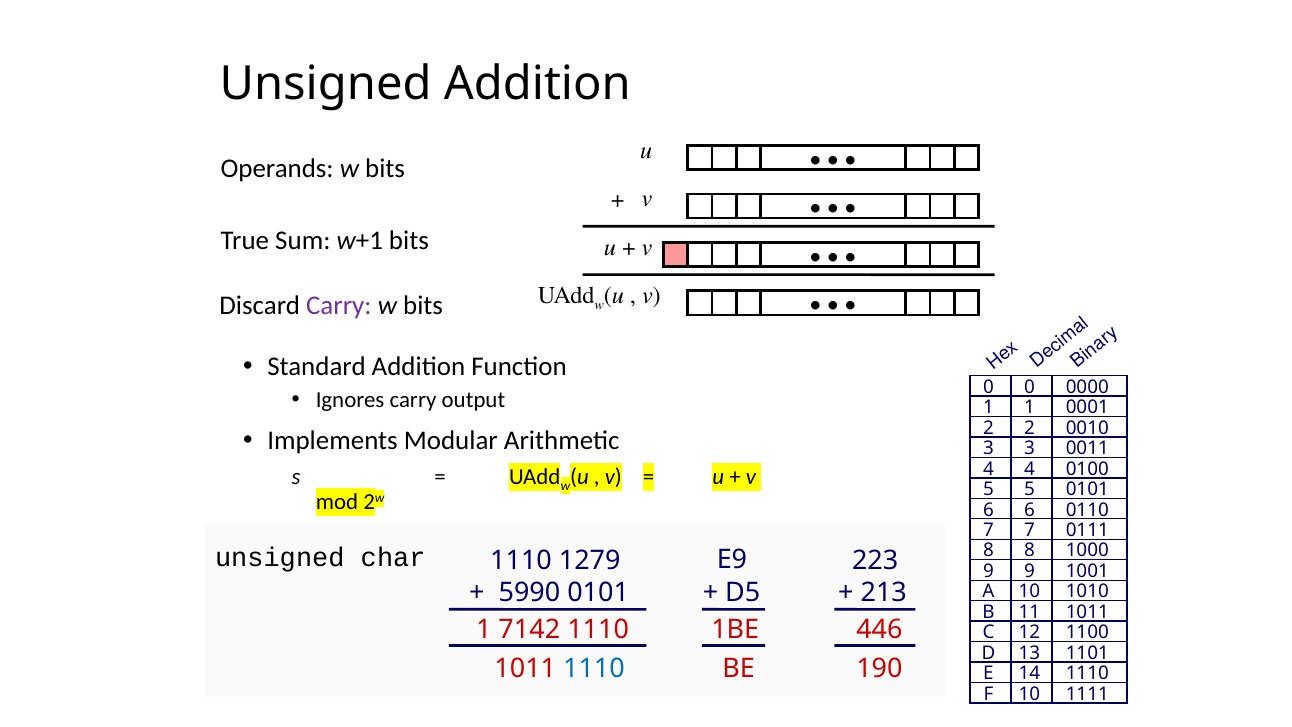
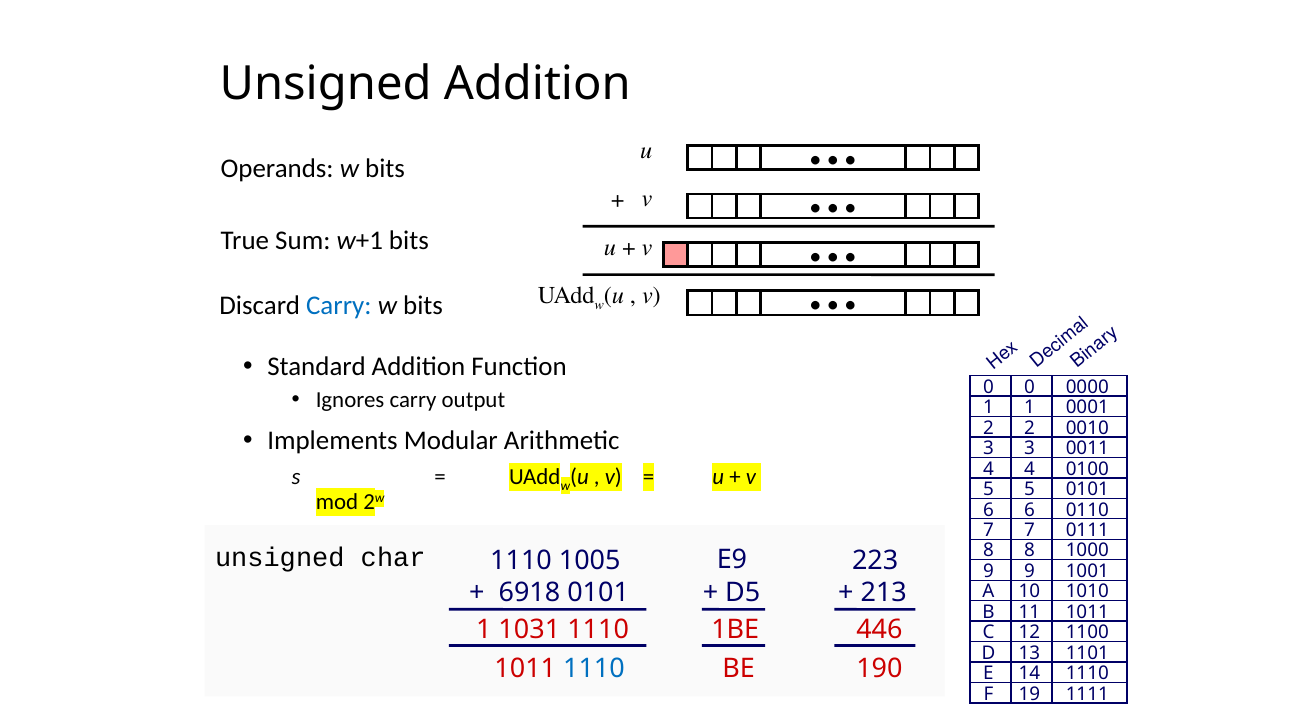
Carry at (339, 305) colour: purple -> blue
1279: 1279 -> 1005
5990: 5990 -> 6918
7142: 7142 -> 1031
F 10: 10 -> 19
